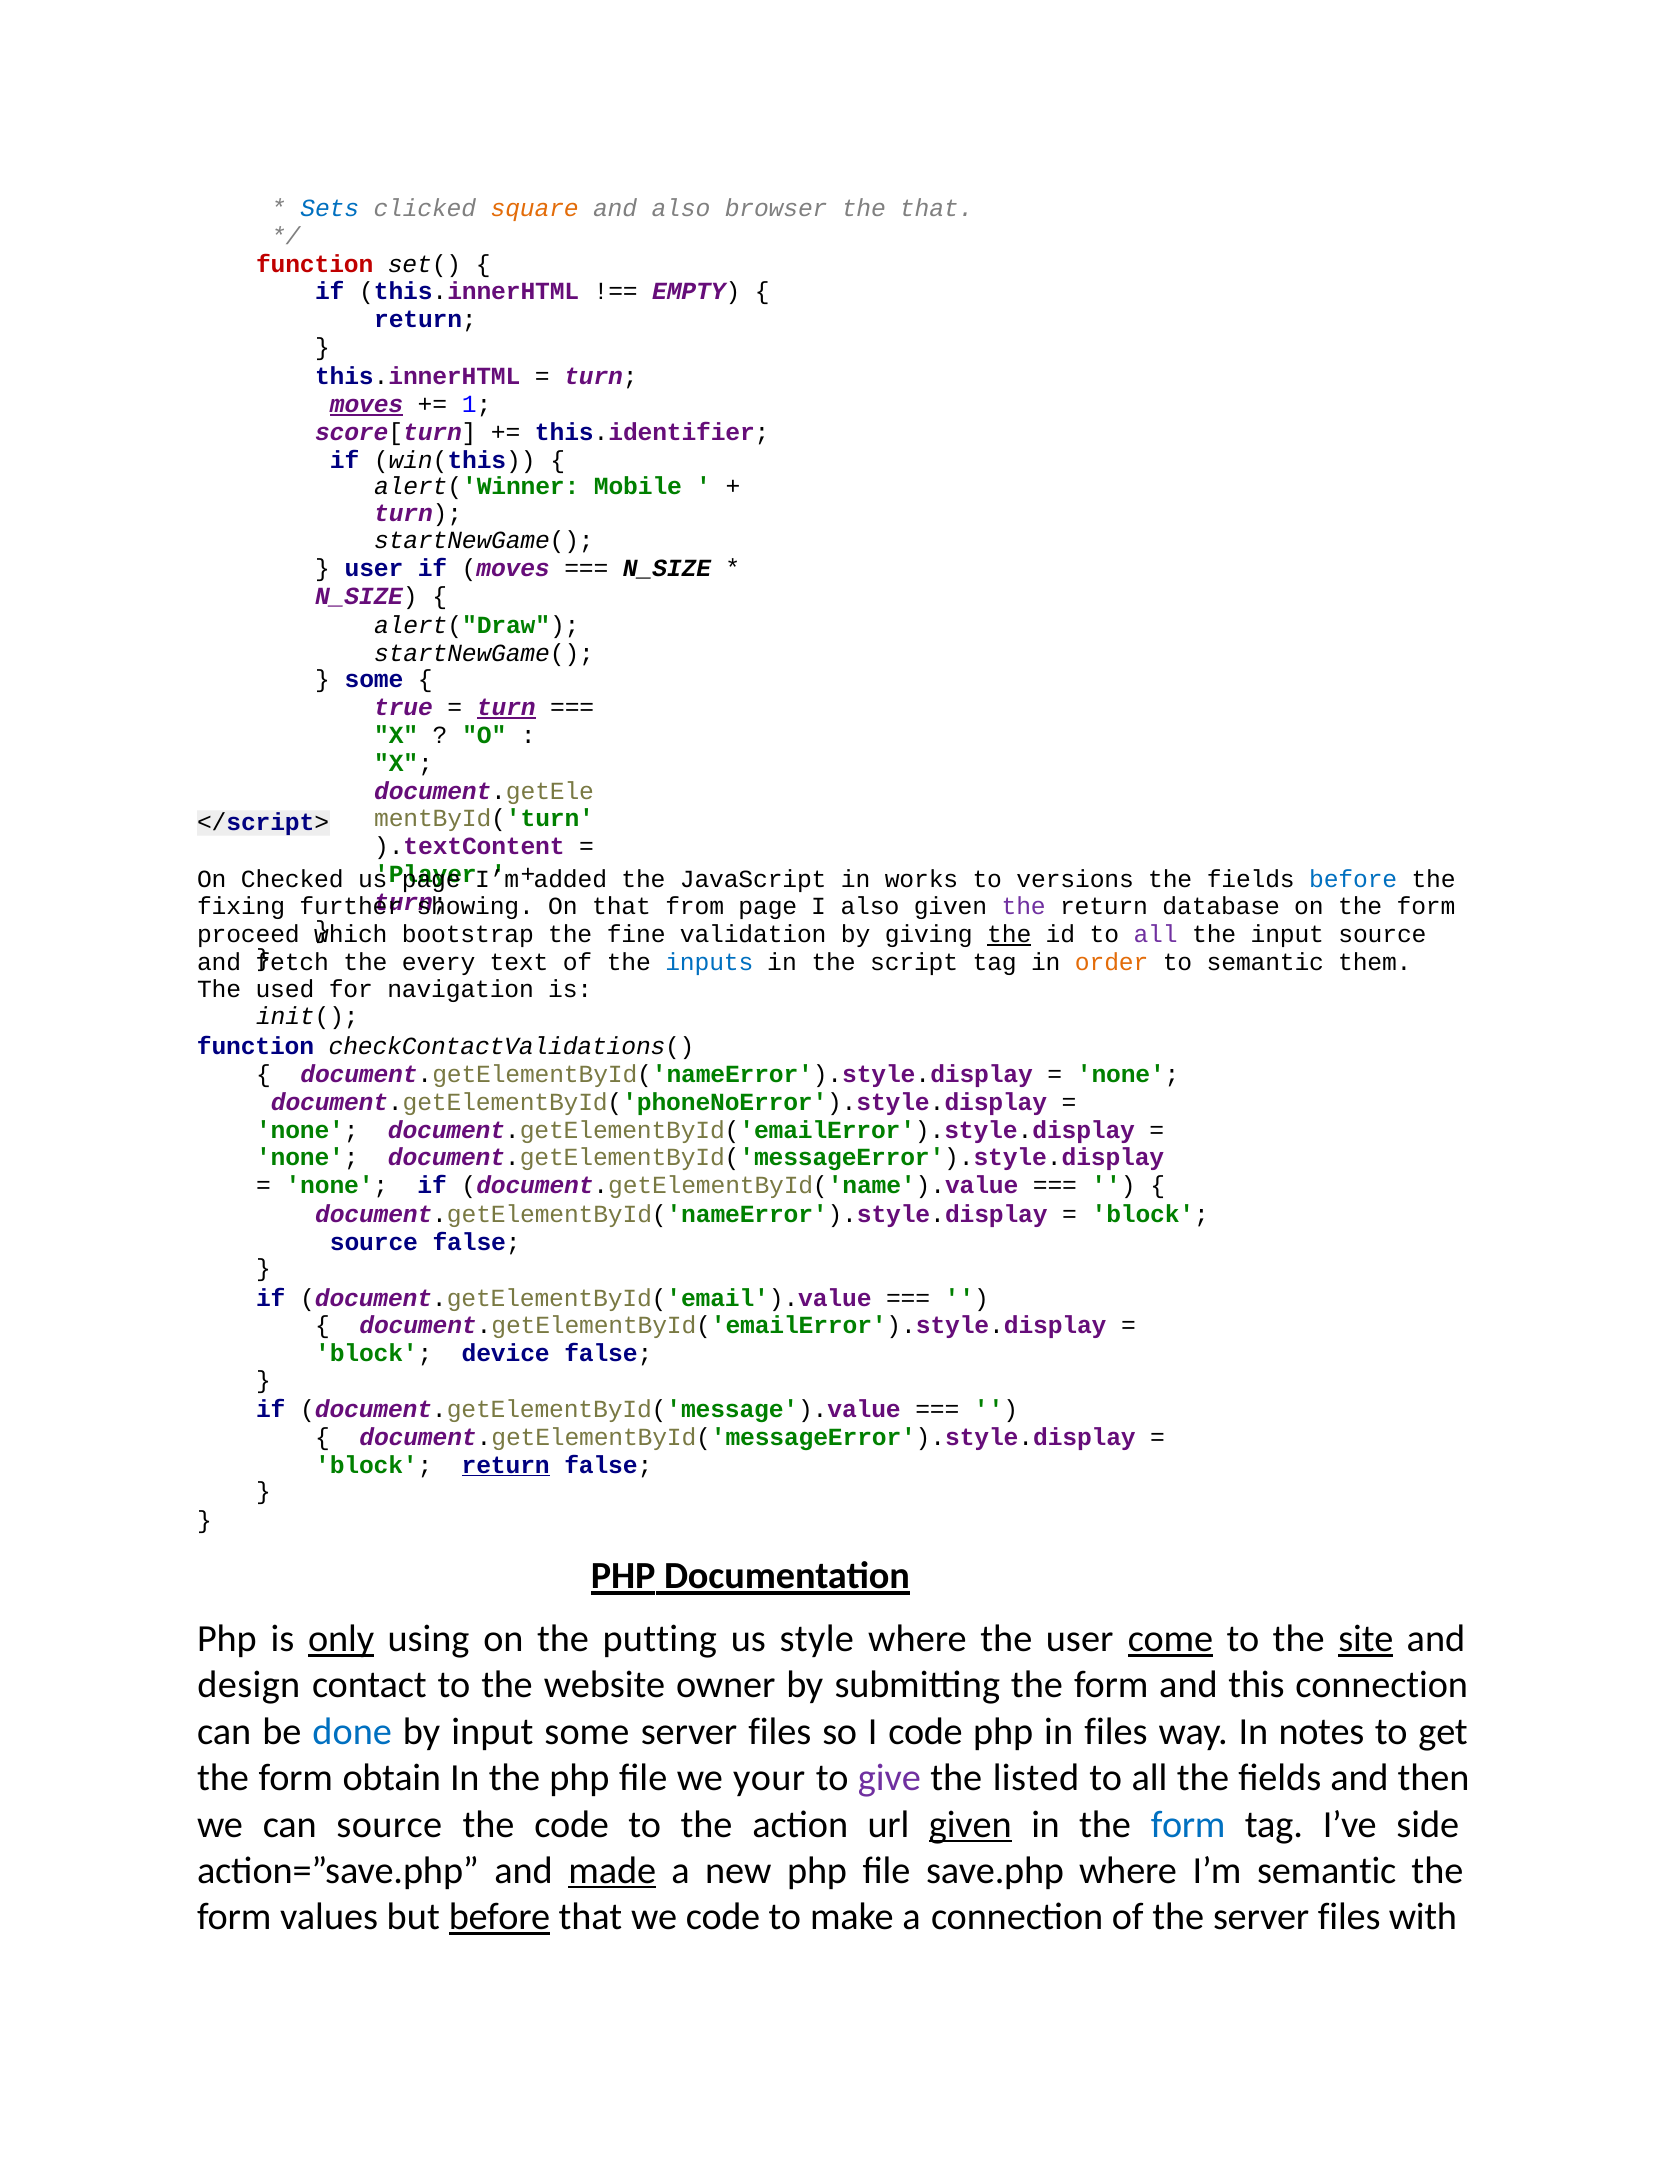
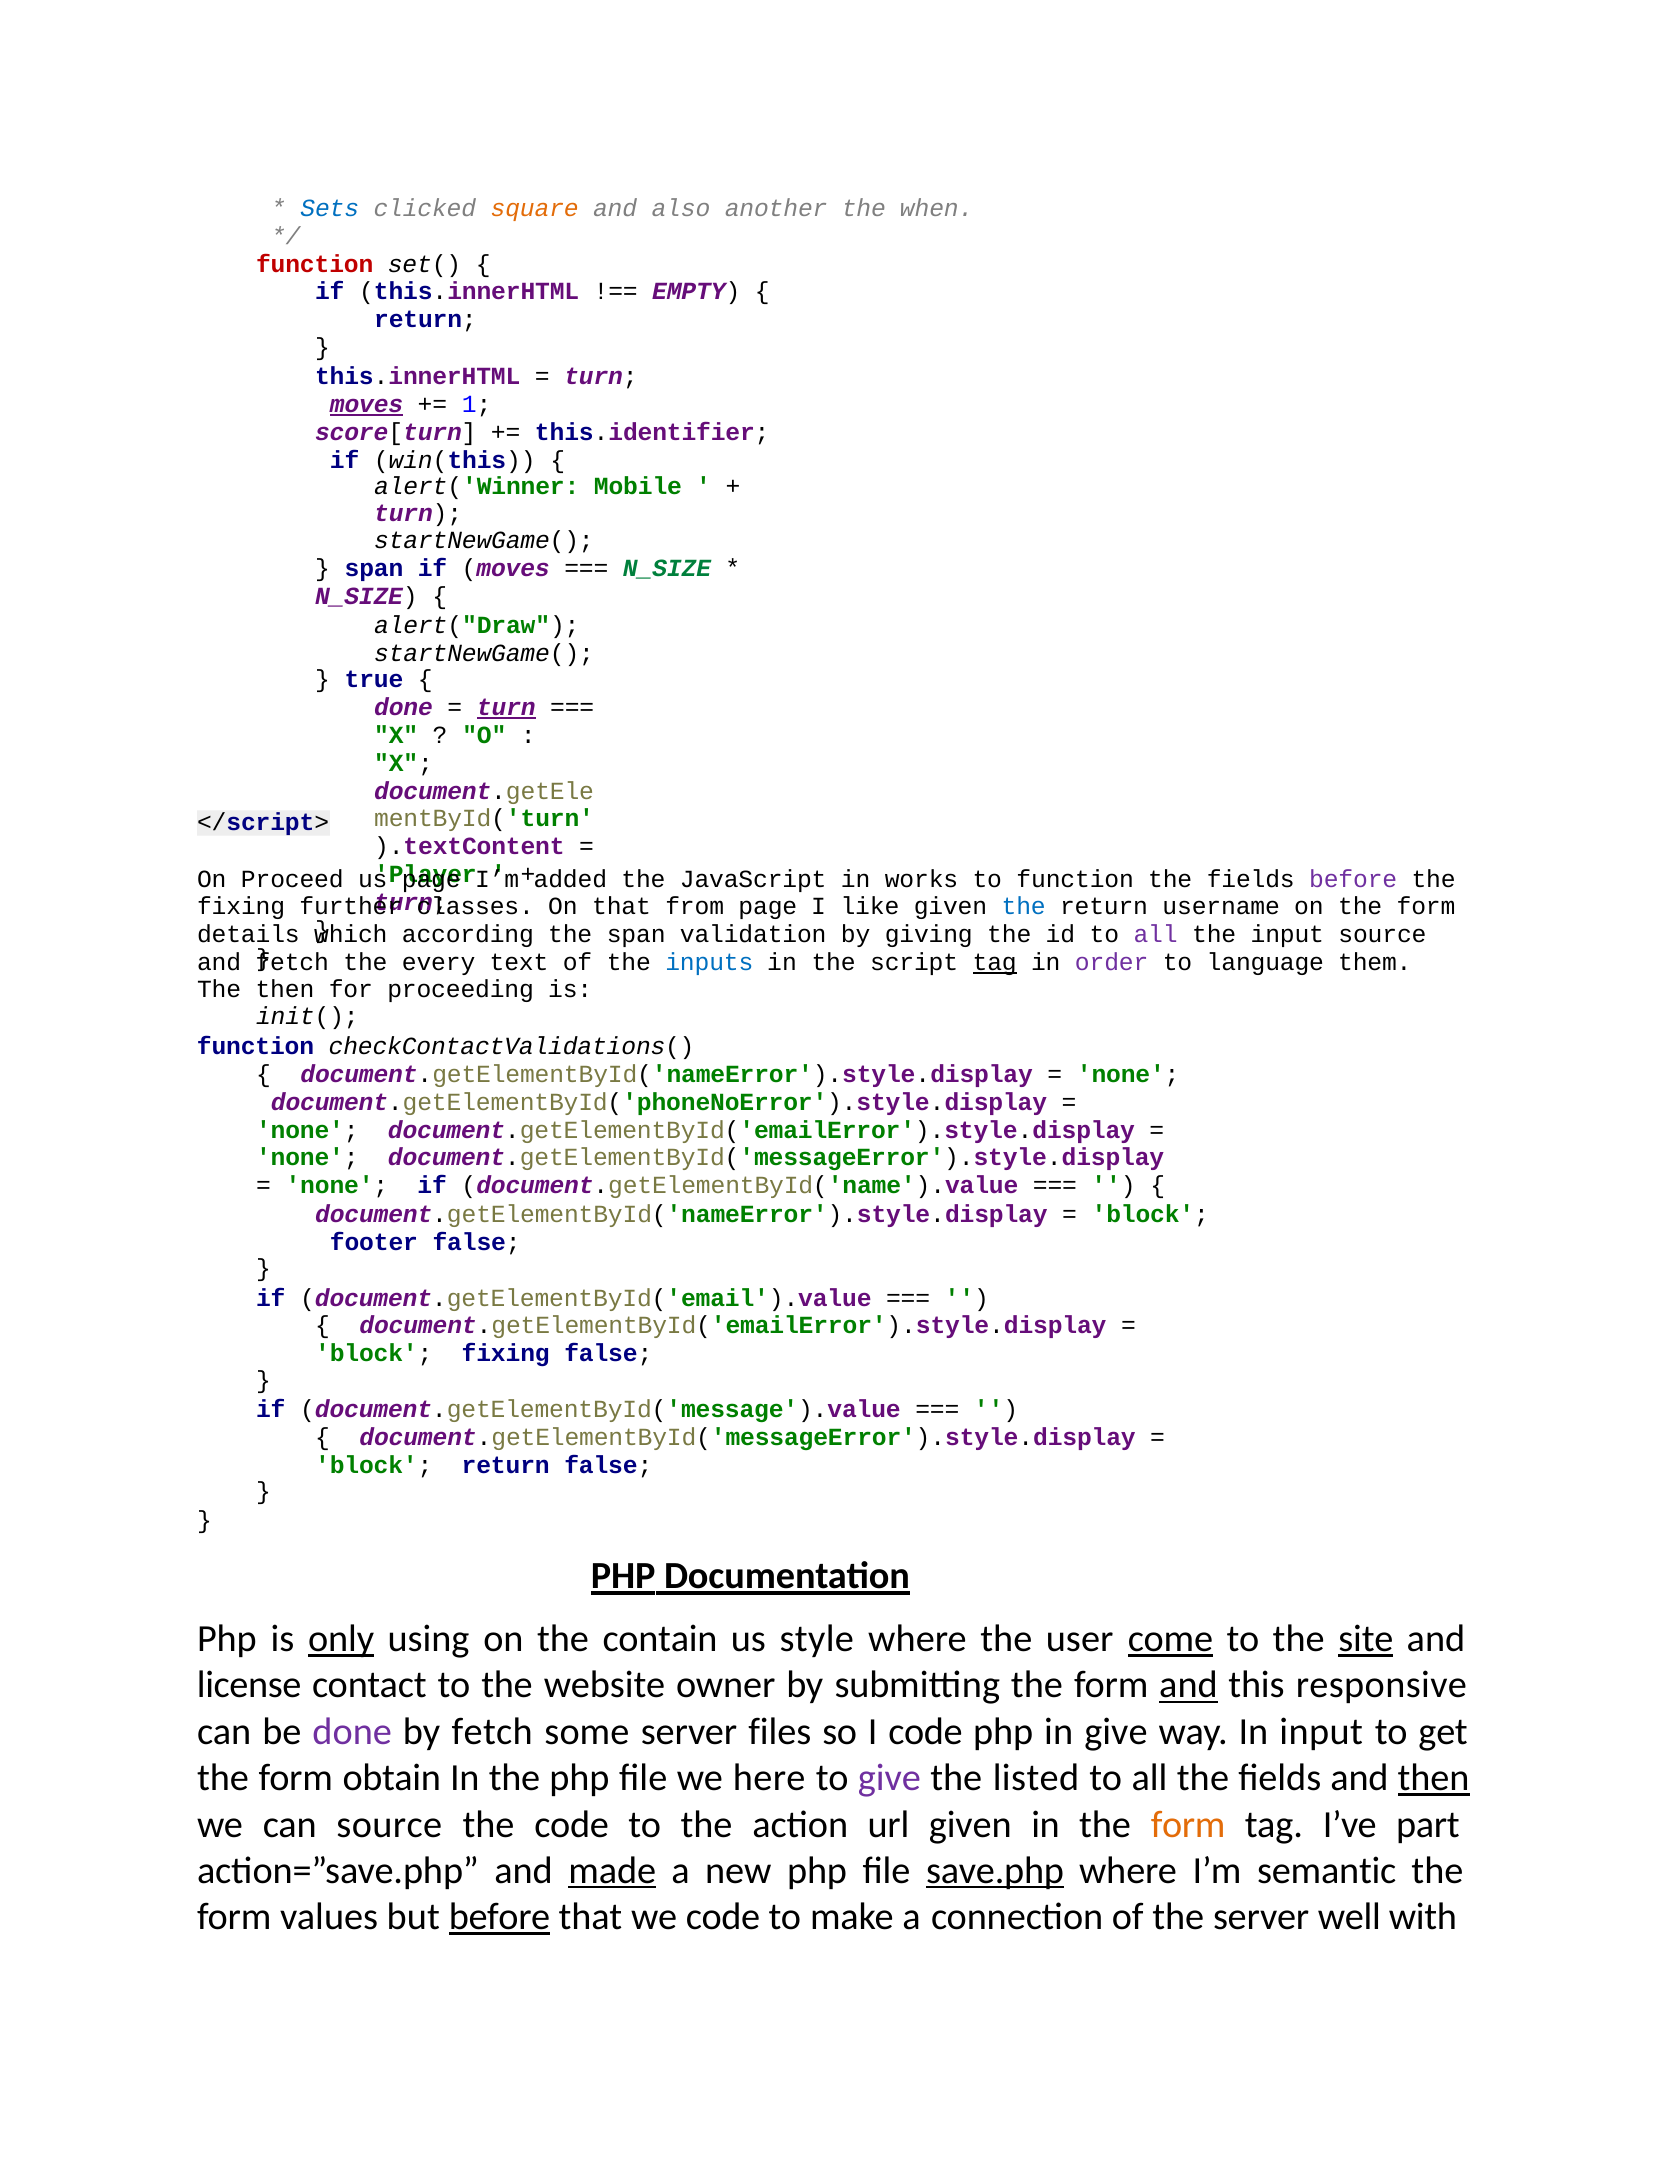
browser: browser -> another
the that: that -> when
user at (374, 569): user -> span
N_SIZE at (667, 569) colour: black -> green
some at (374, 680): some -> true
true at (404, 708): true -> done
Checked: Checked -> Proceed
to versions: versions -> function
before at (1353, 879) colour: blue -> purple
showing: showing -> classes
I also: also -> like
the at (1024, 907) colour: purple -> blue
database: database -> username
proceed: proceed -> details
bootstrap: bootstrap -> according
the fine: fine -> span
the at (1009, 935) underline: present -> none
tag at (995, 963) underline: none -> present
order colour: orange -> purple
to semantic: semantic -> language
The used: used -> then
navigation: navigation -> proceeding
source at (374, 1243): source -> footer
block device: device -> fixing
return at (506, 1465) underline: present -> none
putting: putting -> contain
design: design -> license
and at (1188, 1686) underline: none -> present
this connection: connection -> responsive
done at (352, 1732) colour: blue -> purple
by input: input -> fetch
in files: files -> give
In notes: notes -> input
your: your -> here
then at (1434, 1778) underline: none -> present
given at (970, 1825) underline: present -> none
form at (1188, 1825) colour: blue -> orange
side: side -> part
save.php underline: none -> present
the server files: files -> well
